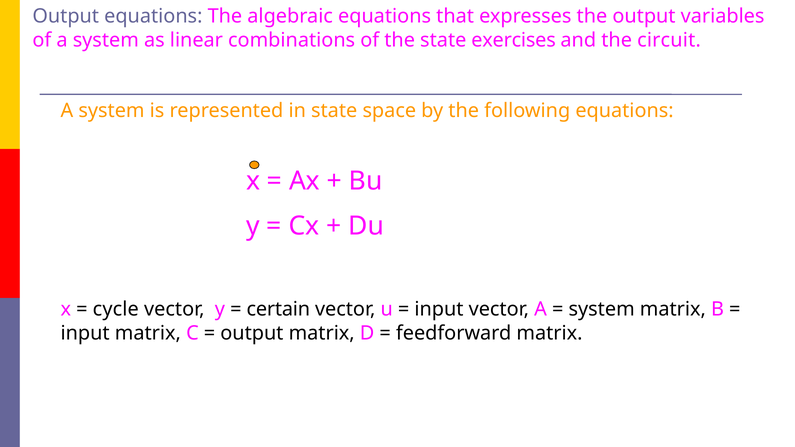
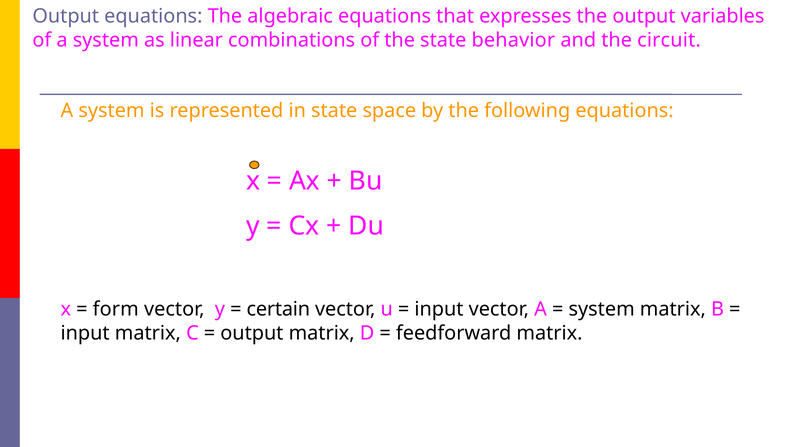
exercises: exercises -> behavior
cycle: cycle -> form
